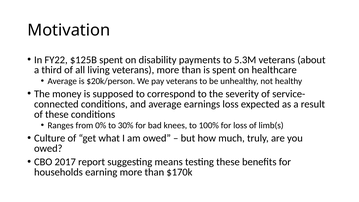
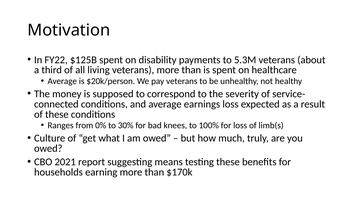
2017: 2017 -> 2021
